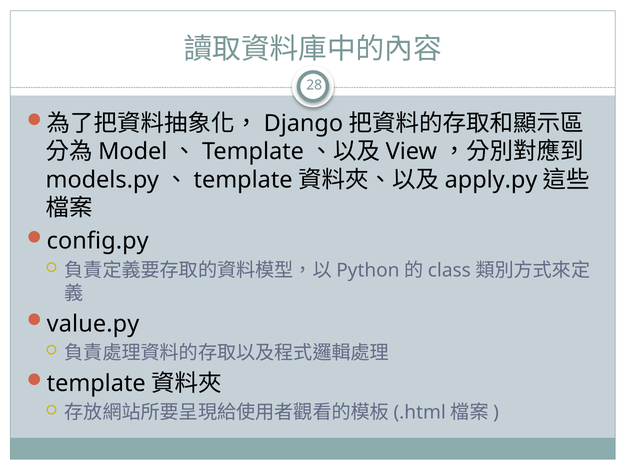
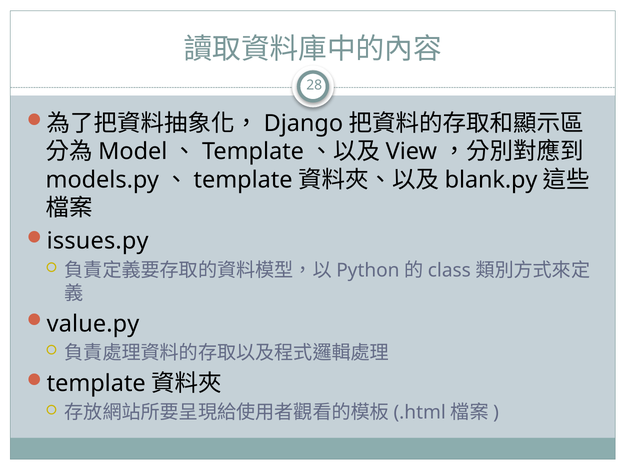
apply.py: apply.py -> blank.py
config.py: config.py -> issues.py
